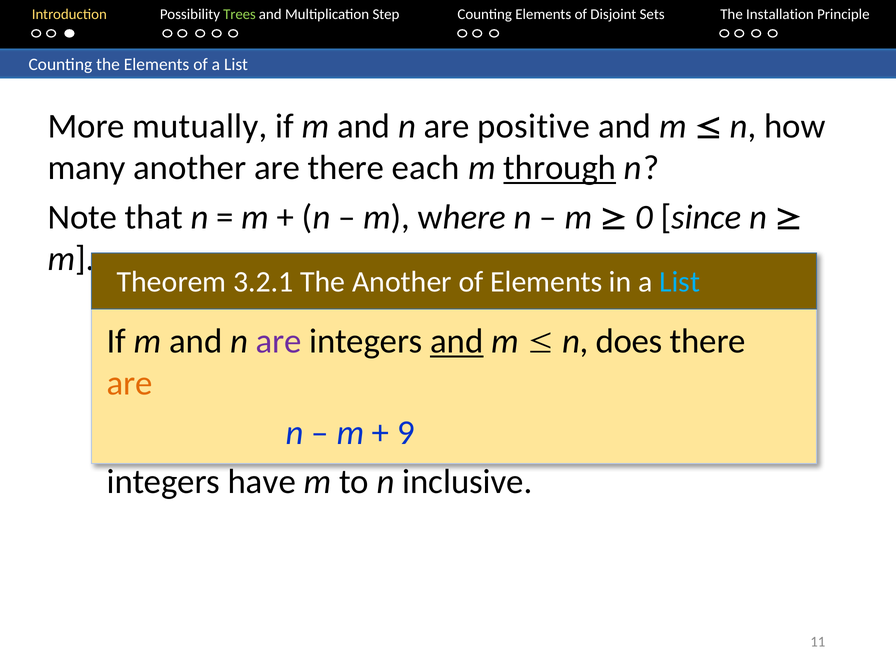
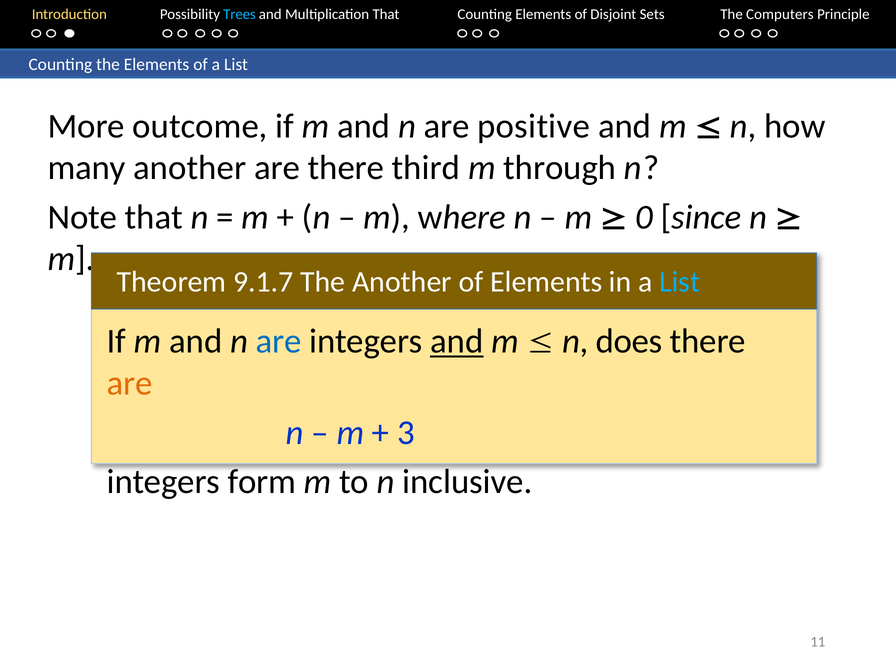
Trees colour: light green -> light blue
Multiplication Step: Step -> That
Installation: Installation -> Computers
mutually: mutually -> outcome
each: each -> third
through underline: present -> none
3.2.1: 3.2.1 -> 9.1.7
are at (279, 341) colour: purple -> blue
9: 9 -> 3
have: have -> form
